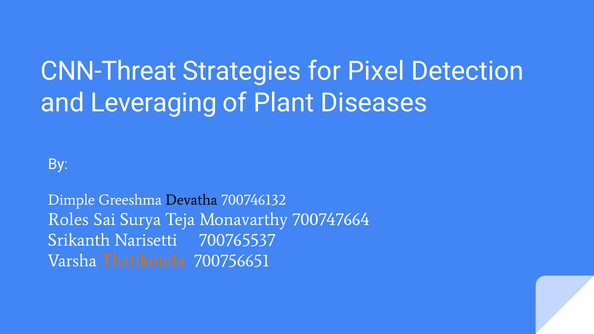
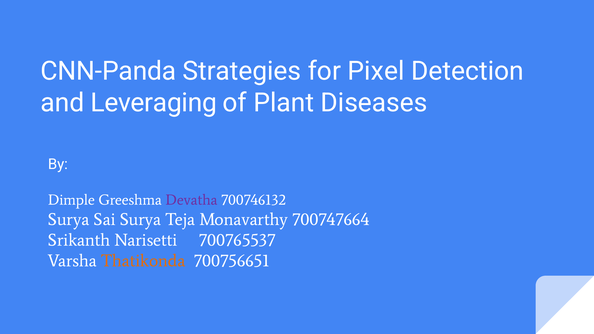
CNN-Threat: CNN-Threat -> CNN-Panda
Devatha colour: black -> purple
Roles at (69, 219): Roles -> Surya
